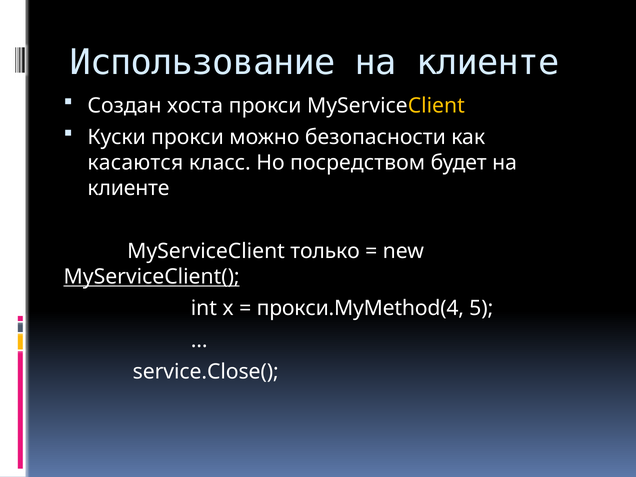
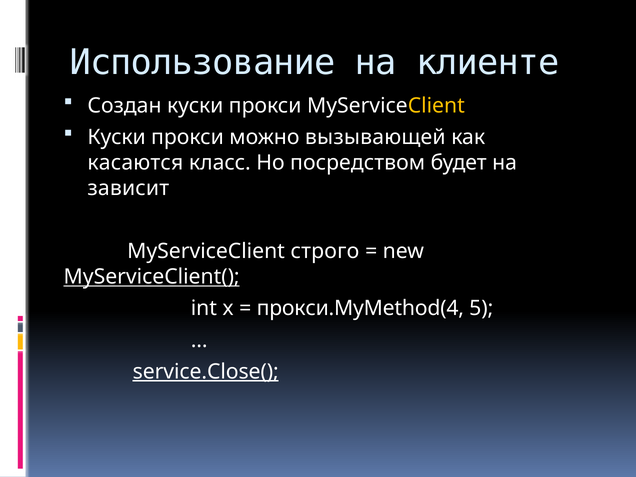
Создан хоста: хоста -> куски
безопасности: безопасности -> вызывающей
клиенте at (128, 188): клиенте -> зависит
только: только -> строго
service.Close( underline: none -> present
